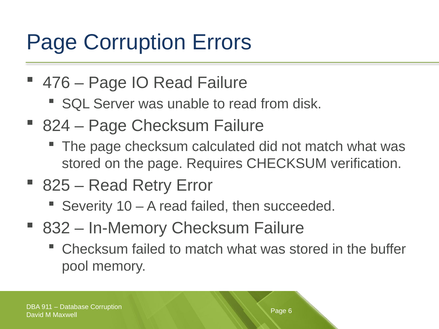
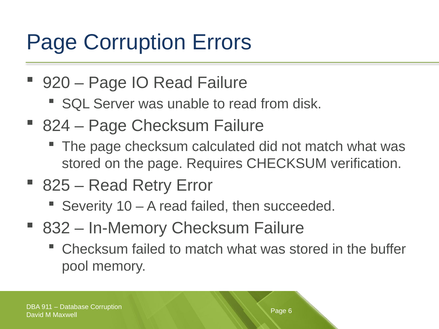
476: 476 -> 920
